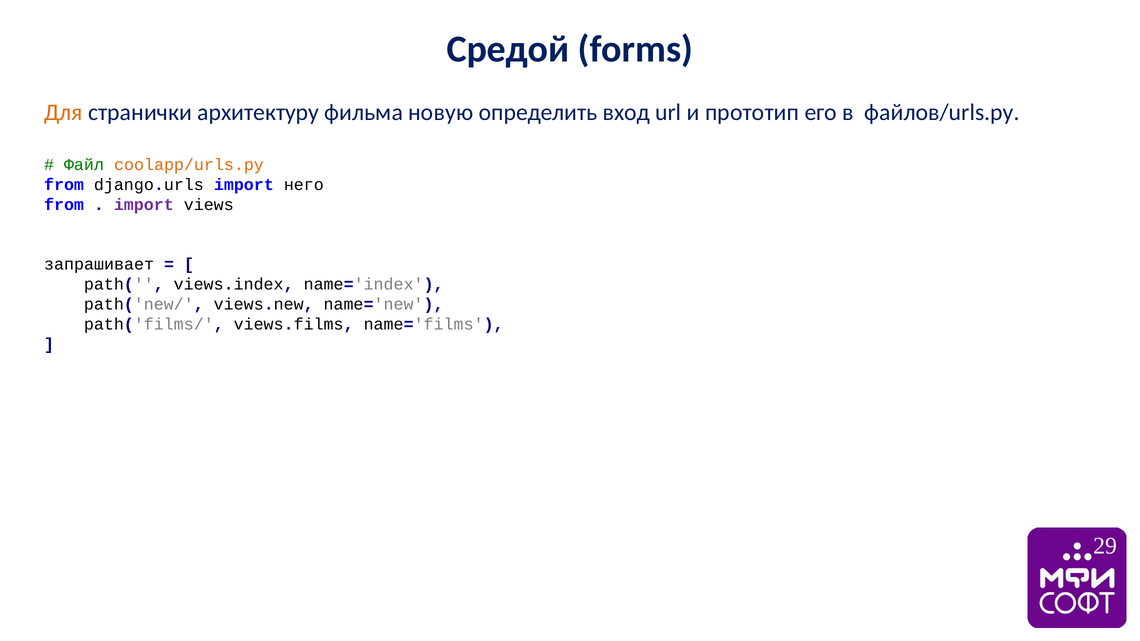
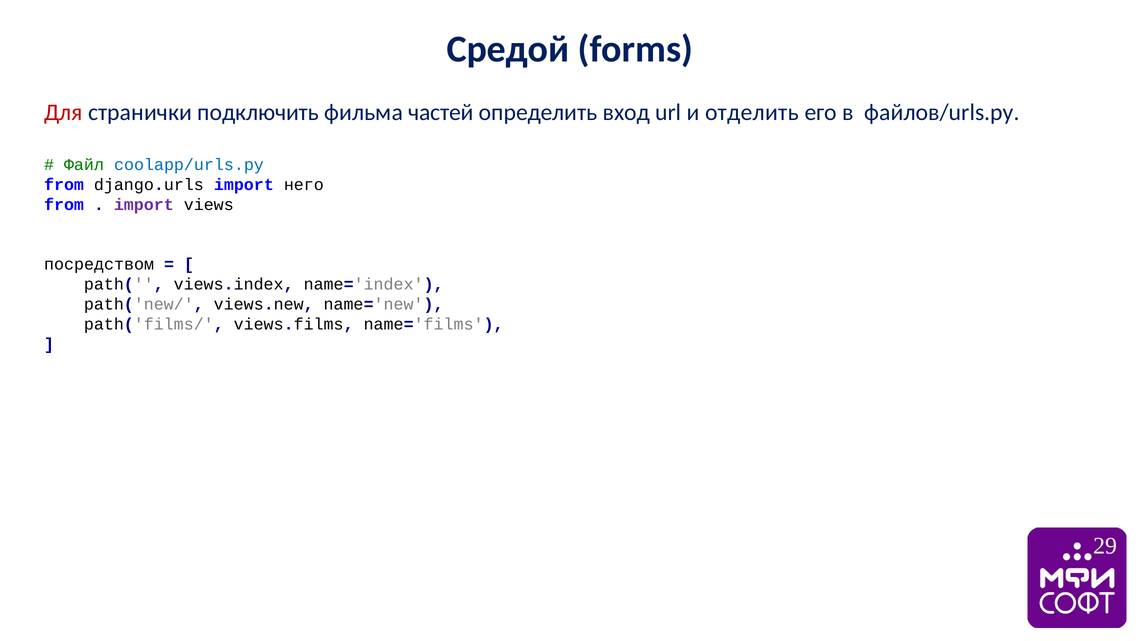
Для colour: orange -> red
архитектуру: архитектуру -> подключить
новую: новую -> частей
прототип: прототип -> отделить
coolapp/urls.py colour: orange -> blue
запрашивает: запрашивает -> посредством
